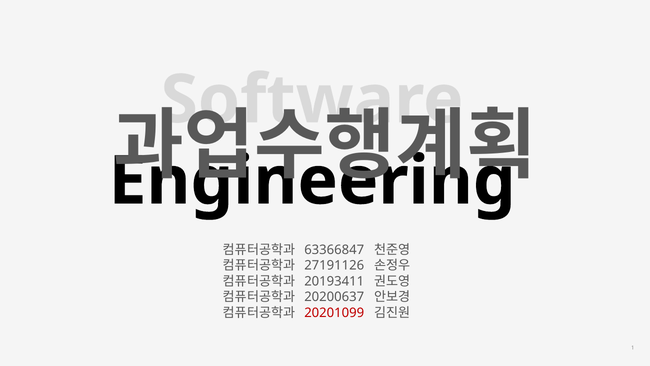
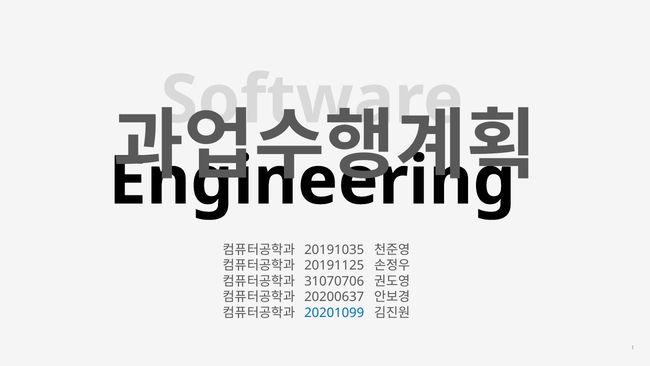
63366847: 63366847 -> 20191035
27191126: 27191126 -> 20191125
20193411: 20193411 -> 31070706
20201099 colour: red -> blue
